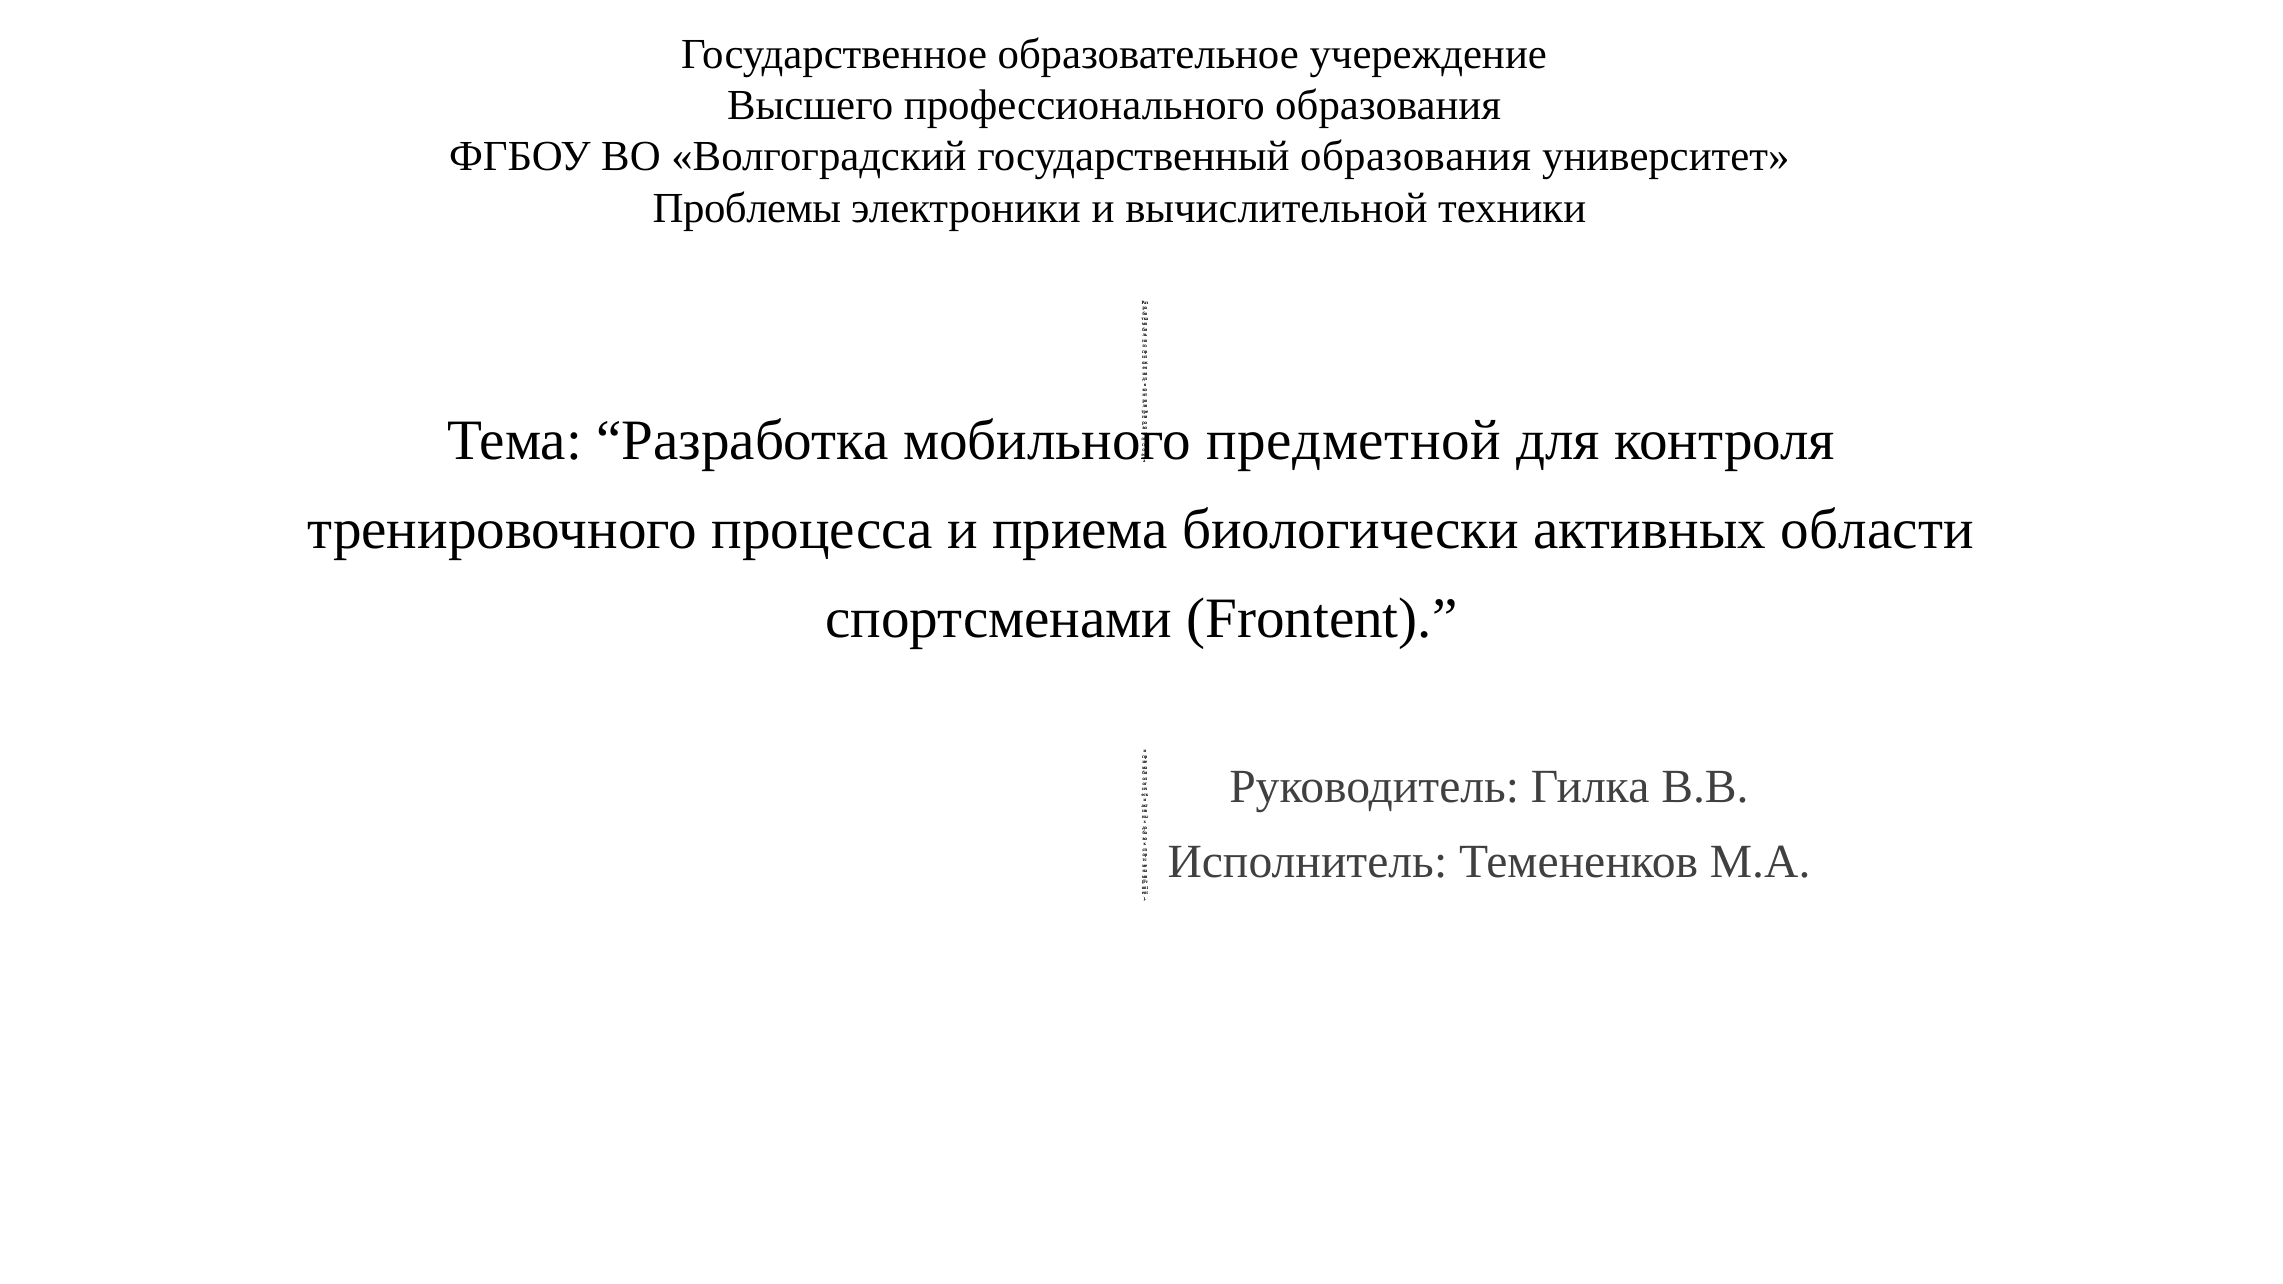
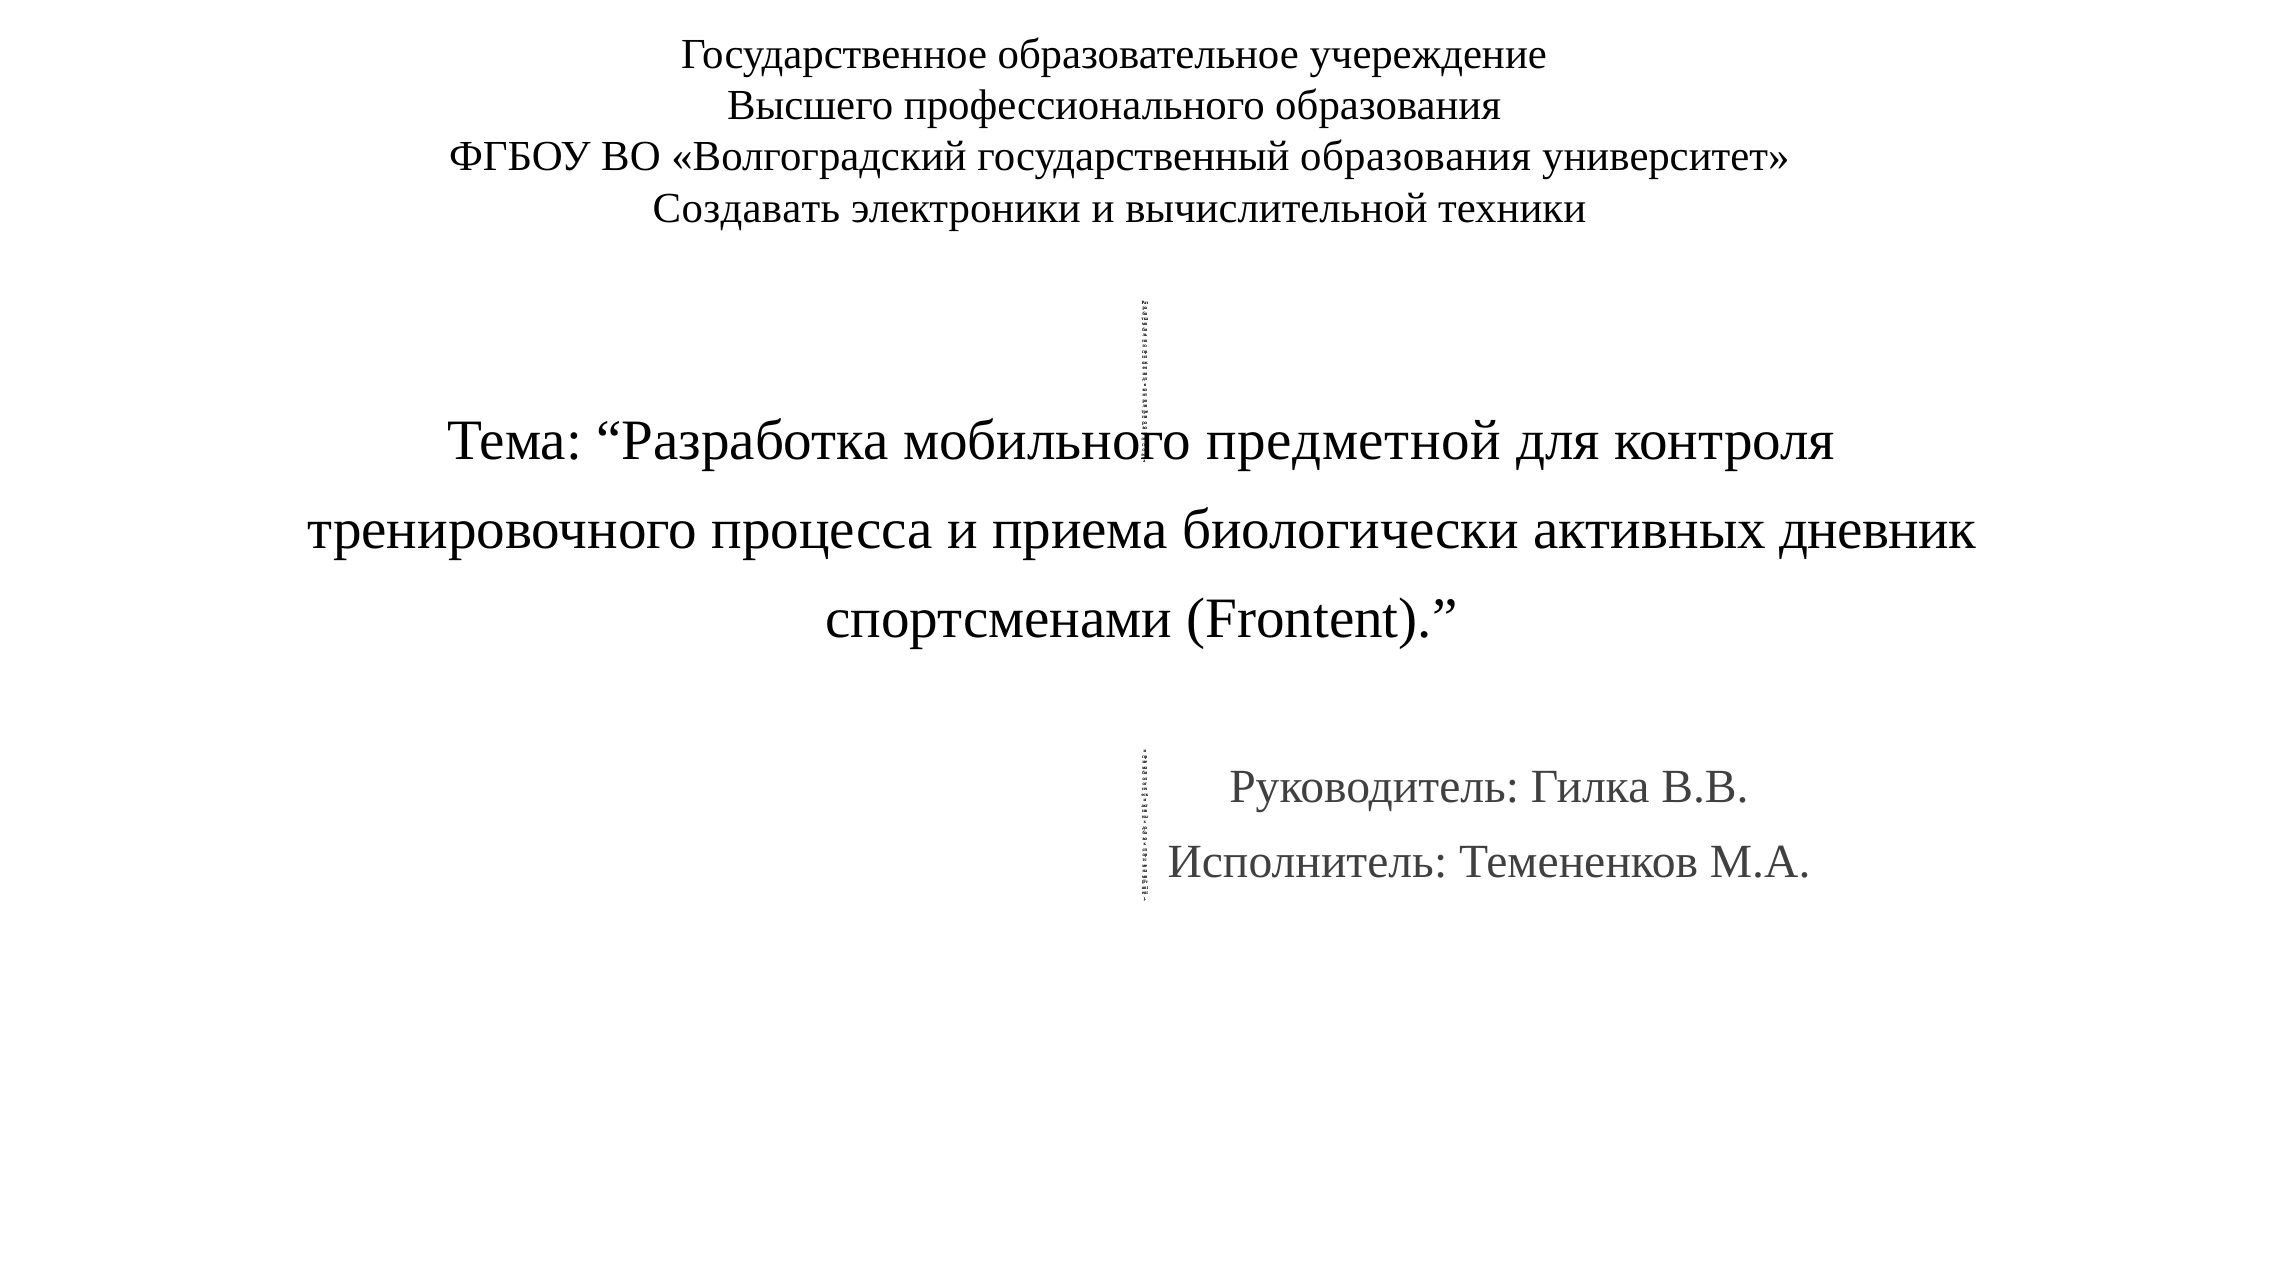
Проблемы: Проблемы -> Создавать
области: области -> дневник
